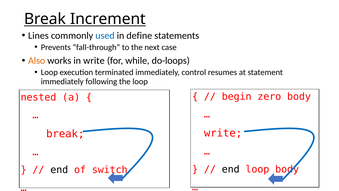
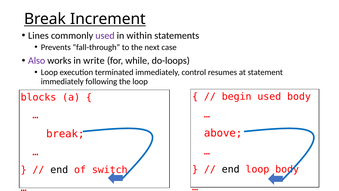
used at (105, 36) colour: blue -> purple
define: define -> within
Also colour: orange -> purple
begin zero: zero -> used
nested: nested -> blocks
write at (223, 133): write -> above
